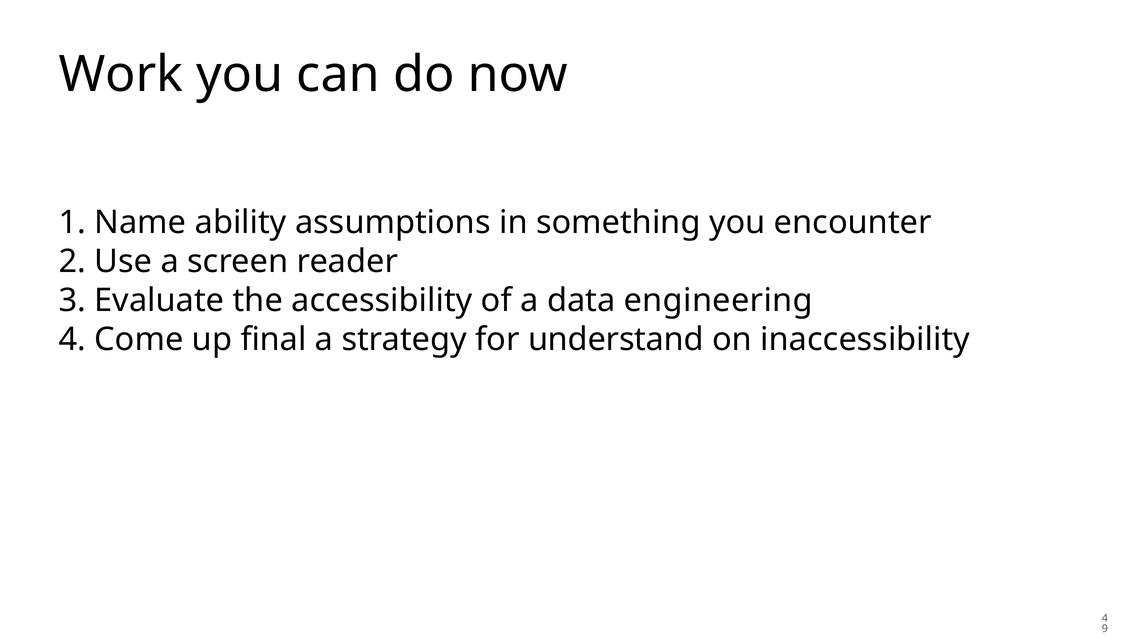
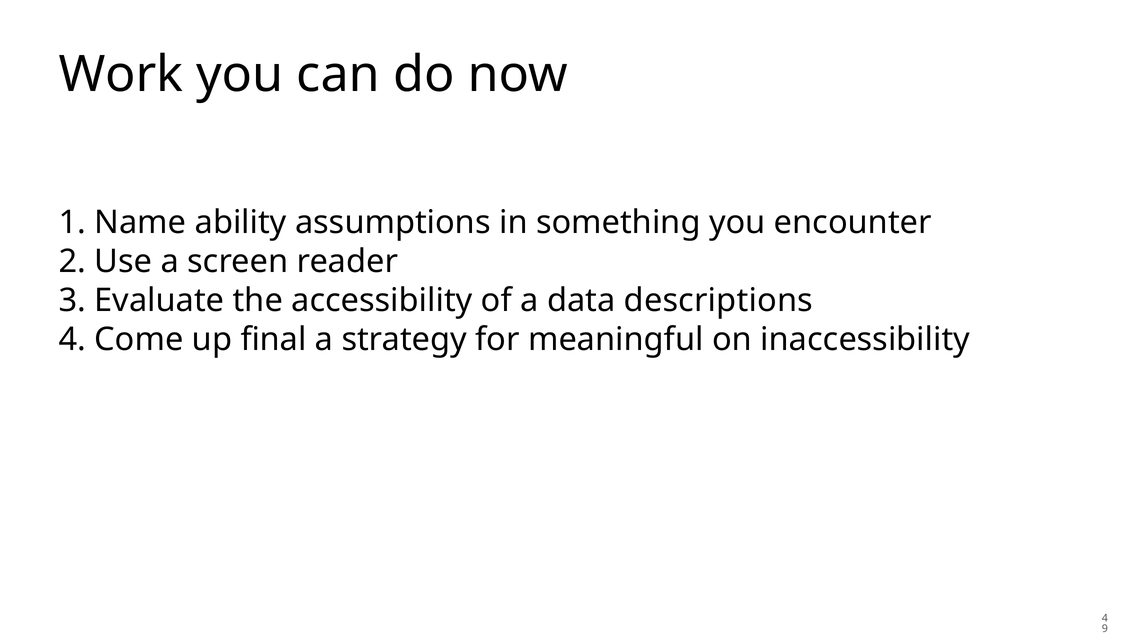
engineering: engineering -> descriptions
understand: understand -> meaningful
